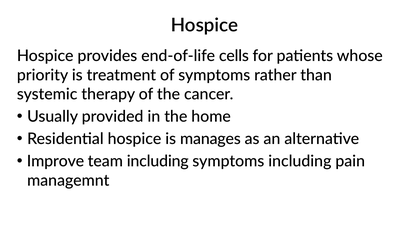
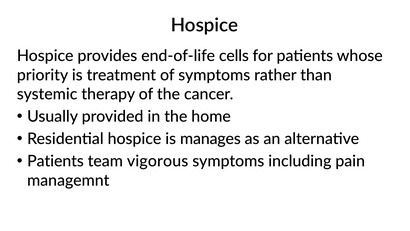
Improve at (55, 161): Improve -> Patients
team including: including -> vigorous
